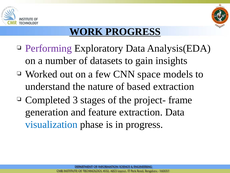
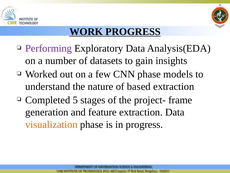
CNN space: space -> phase
3: 3 -> 5
visualization colour: blue -> orange
